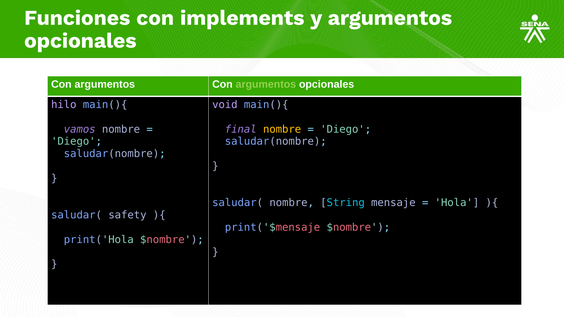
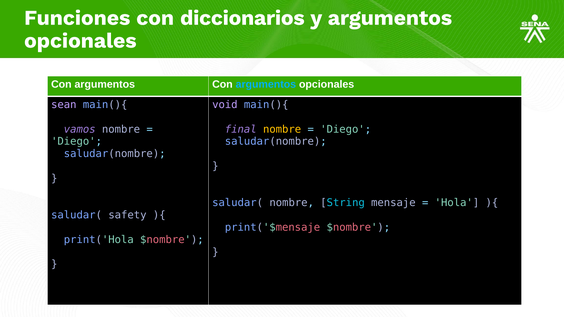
implements: implements -> diccionarios
argumentos at (266, 84) colour: light green -> light blue
hilo: hilo -> sean
